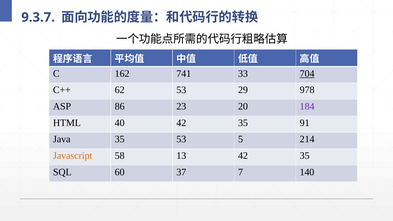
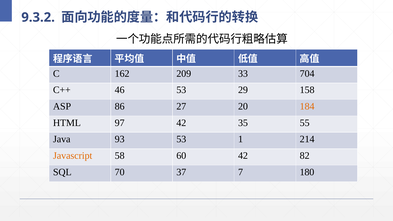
9.3.7: 9.3.7 -> 9.3.2
741: 741 -> 209
704 underline: present -> none
62: 62 -> 46
978: 978 -> 158
23: 23 -> 27
184 colour: purple -> orange
40: 40 -> 97
91: 91 -> 55
Java 35: 35 -> 93
5: 5 -> 1
13: 13 -> 60
35 at (305, 156): 35 -> 82
60: 60 -> 70
140: 140 -> 180
